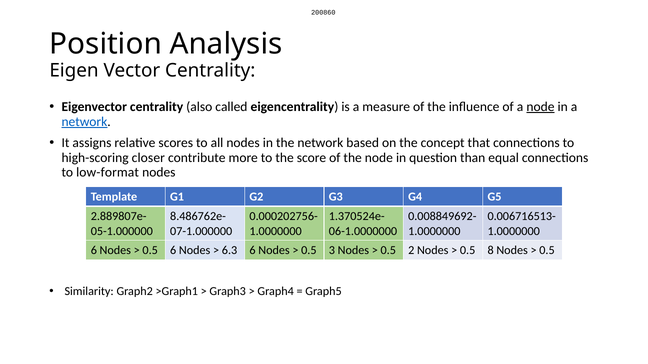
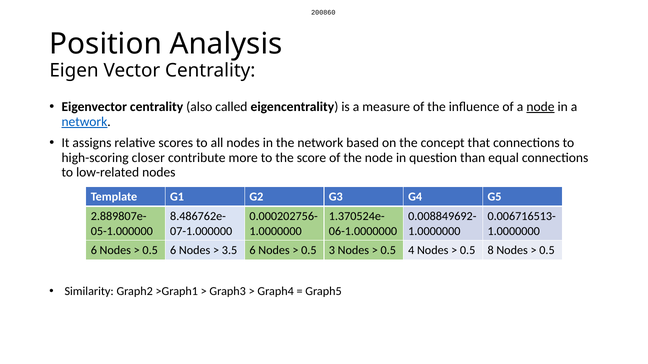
low-format: low-format -> low-related
6.3: 6.3 -> 3.5
2: 2 -> 4
